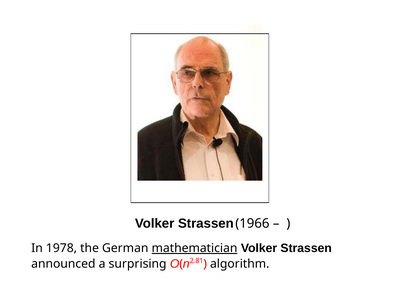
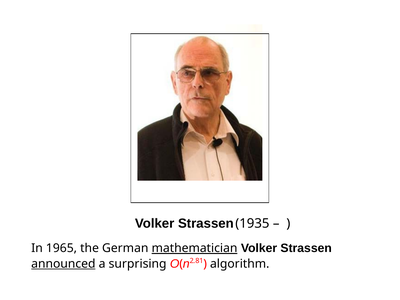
1966: 1966 -> 1935
1978: 1978 -> 1965
announced underline: none -> present
